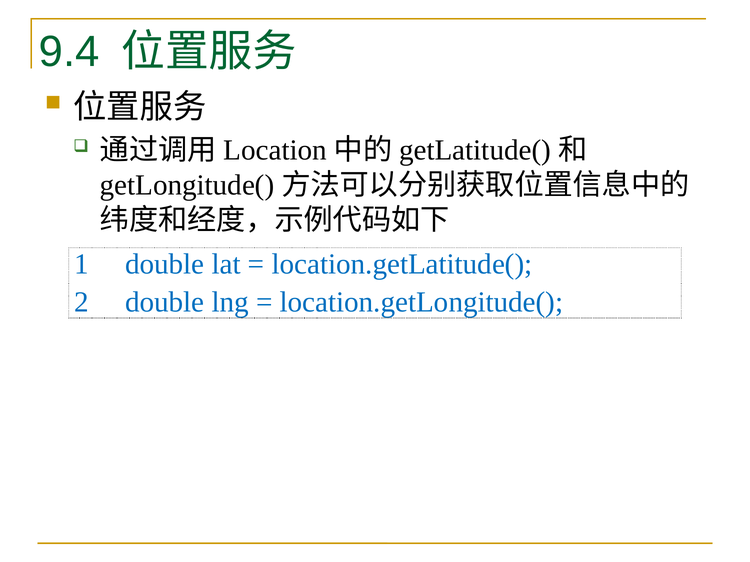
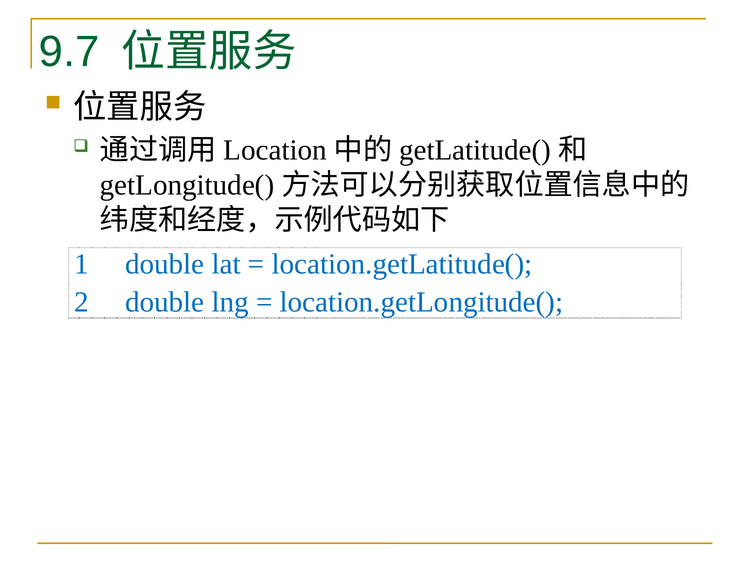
9.4: 9.4 -> 9.7
